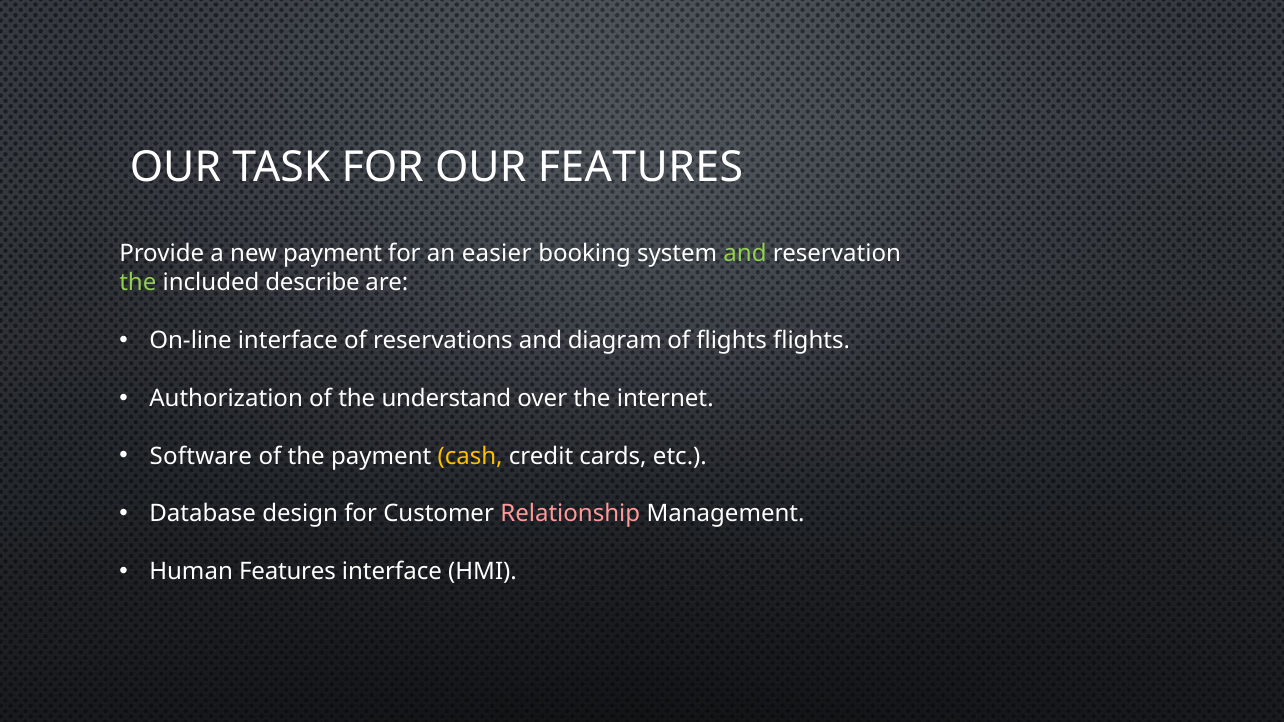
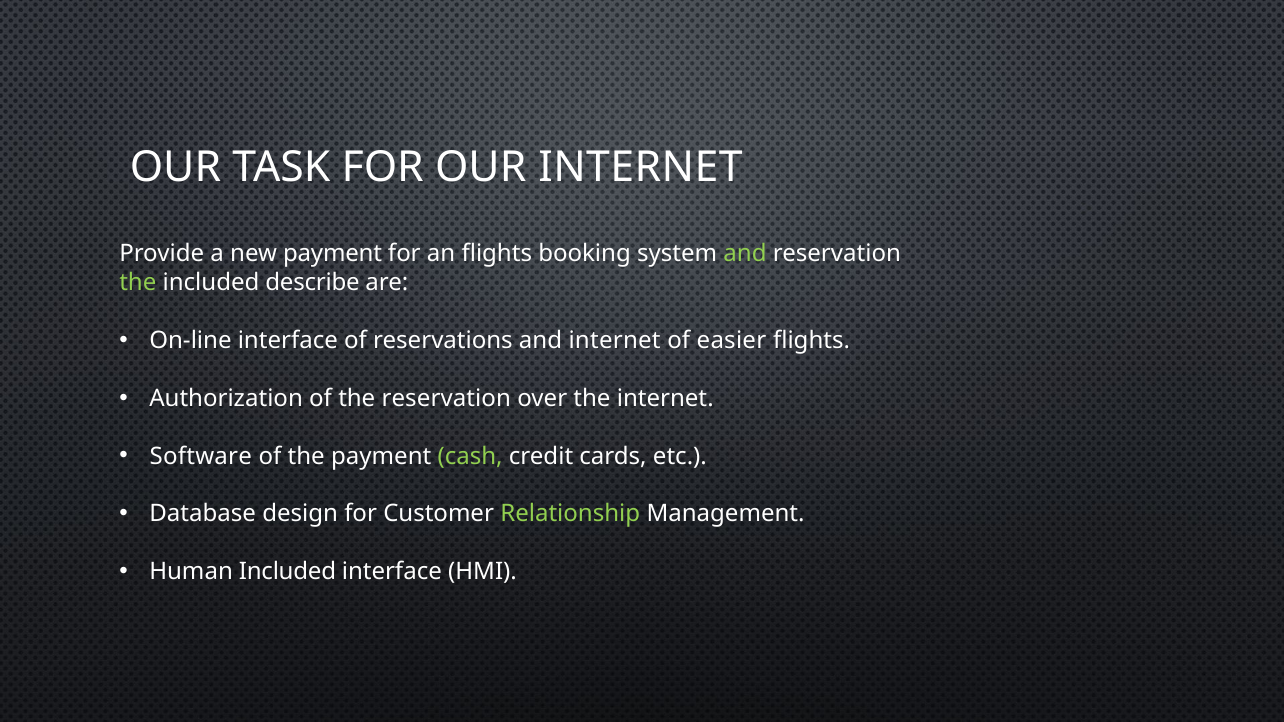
OUR FEATURES: FEATURES -> INTERNET
an easier: easier -> flights
and diagram: diagram -> internet
of flights: flights -> easier
the understand: understand -> reservation
cash colour: yellow -> light green
Relationship colour: pink -> light green
Human Features: Features -> Included
